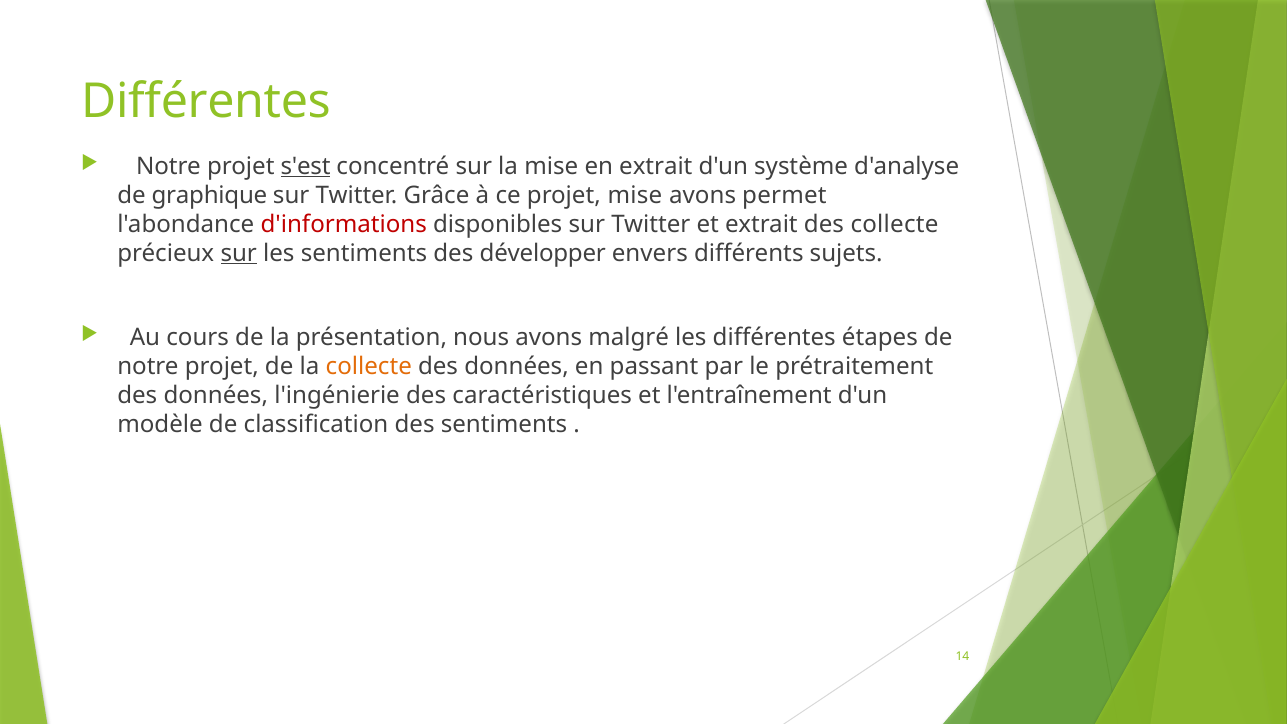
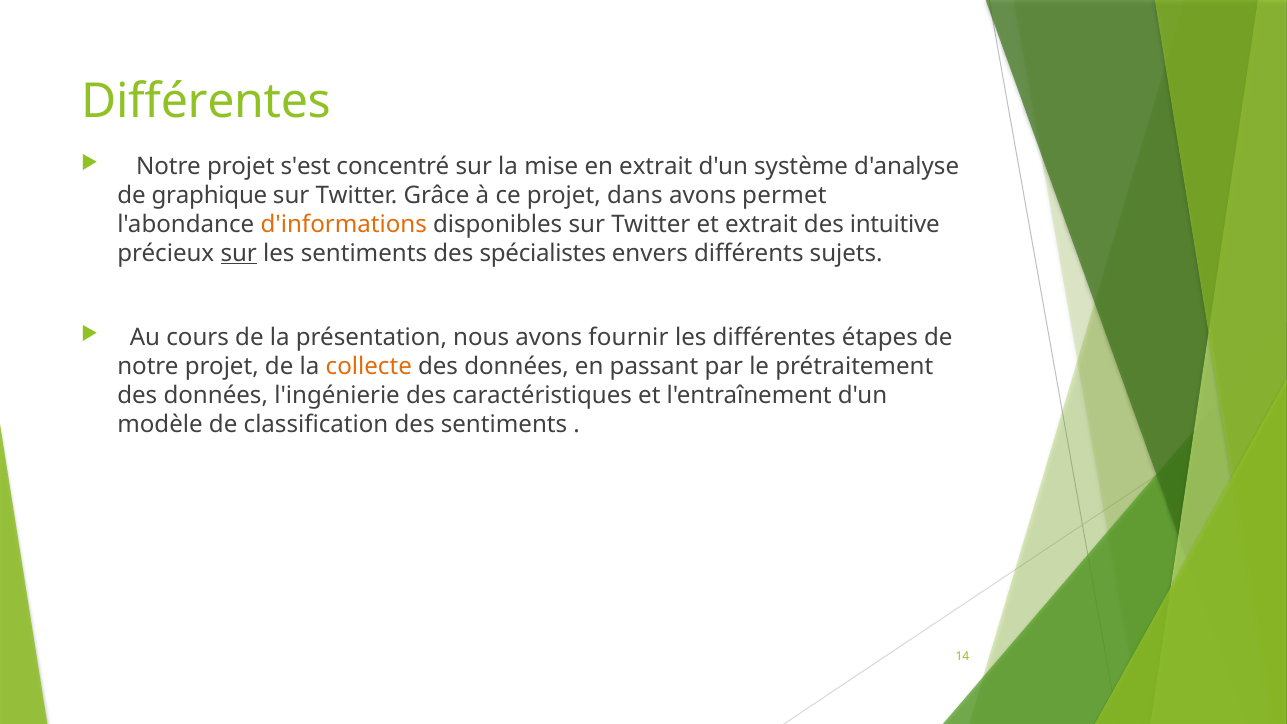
s'est underline: present -> none
projet mise: mise -> dans
d'informations colour: red -> orange
des collecte: collecte -> intuitive
développer: développer -> spécialistes
malgré: malgré -> fournir
